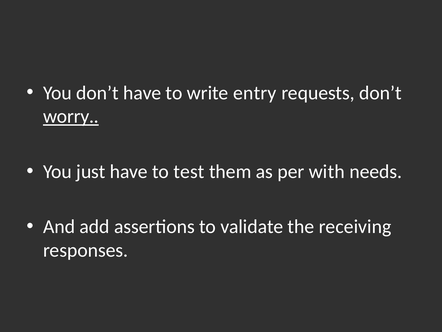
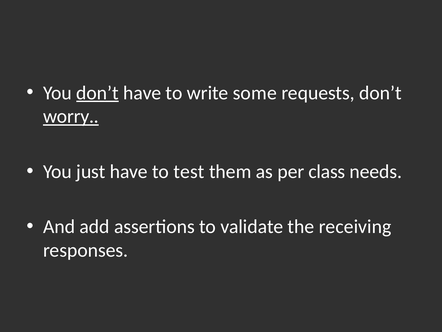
don’t at (98, 93) underline: none -> present
entry: entry -> some
with: with -> class
